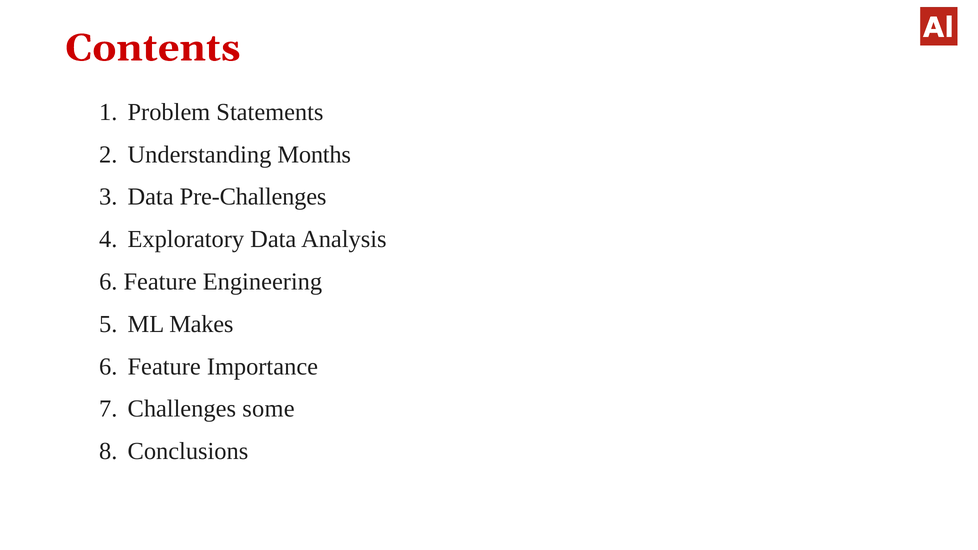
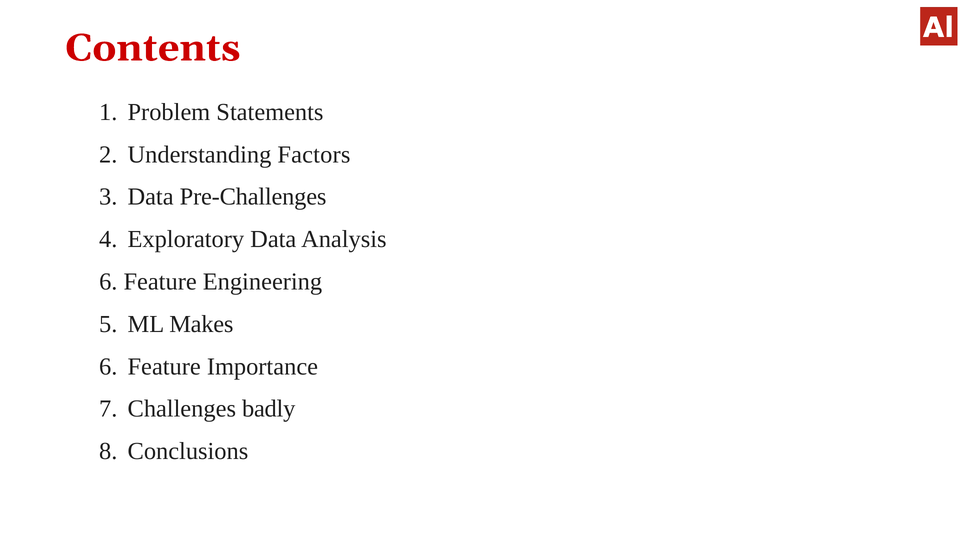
Months: Months -> Factors
some: some -> badly
